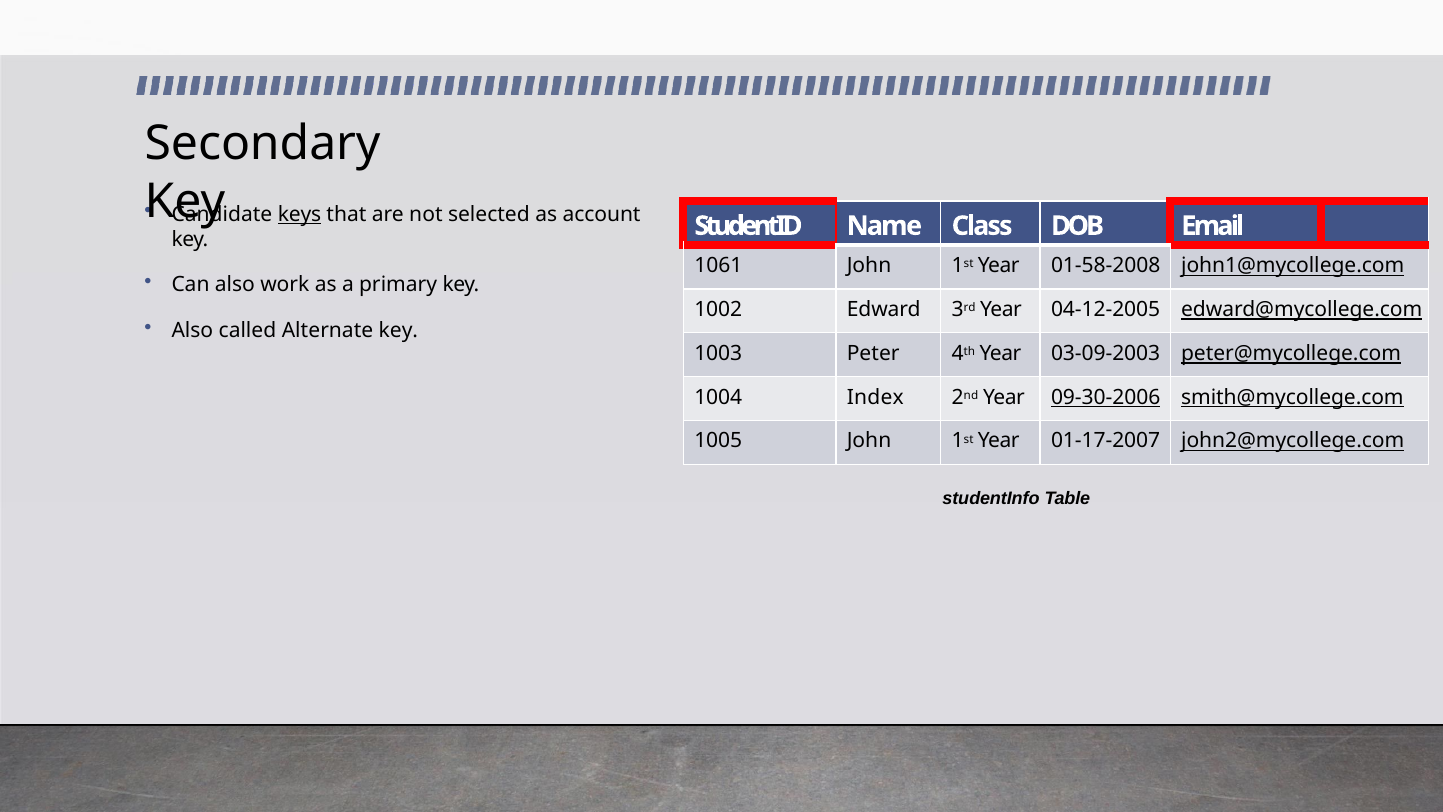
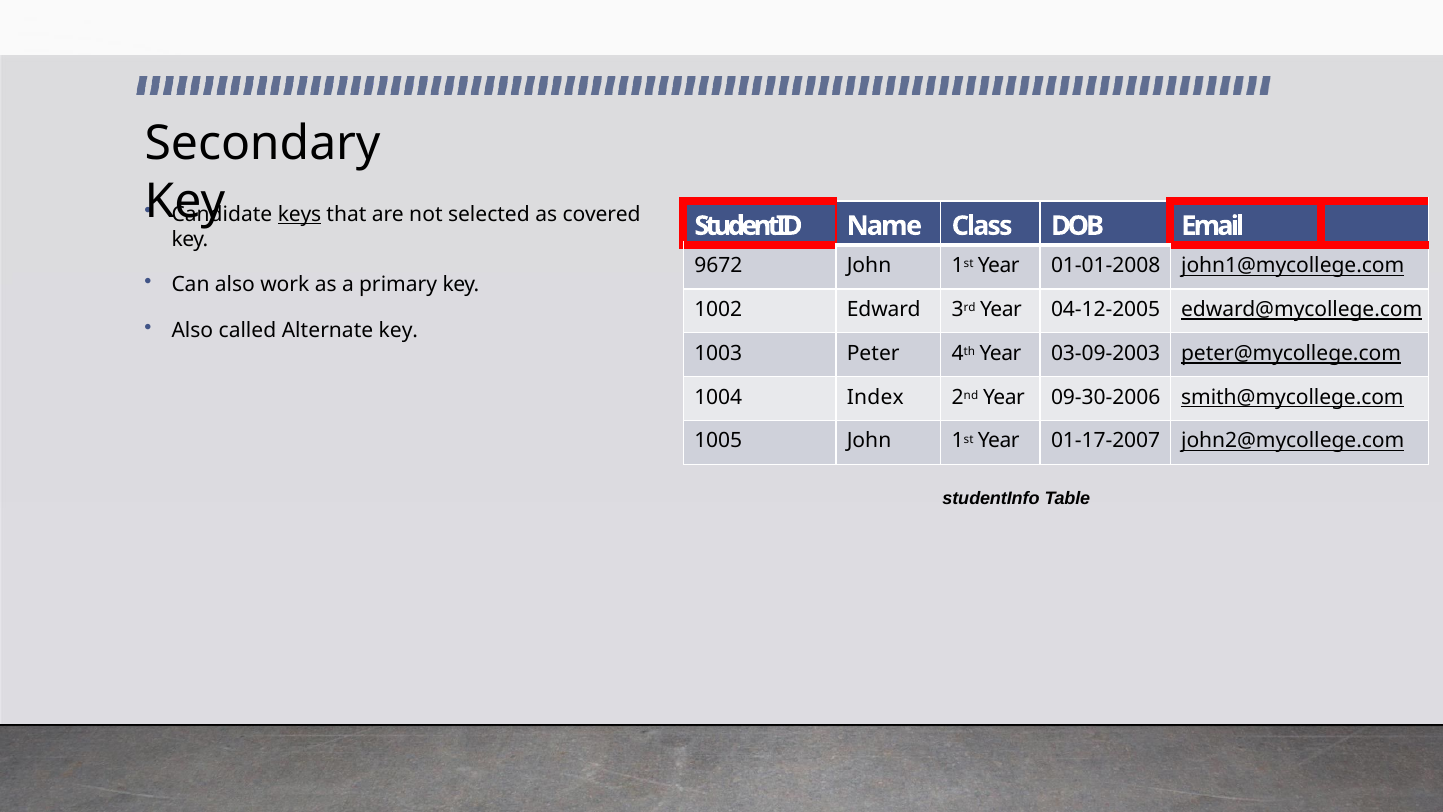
account: account -> covered
1061: 1061 -> 9672
01-58-2008: 01-58-2008 -> 01-01-2008
09-30-2006 underline: present -> none
